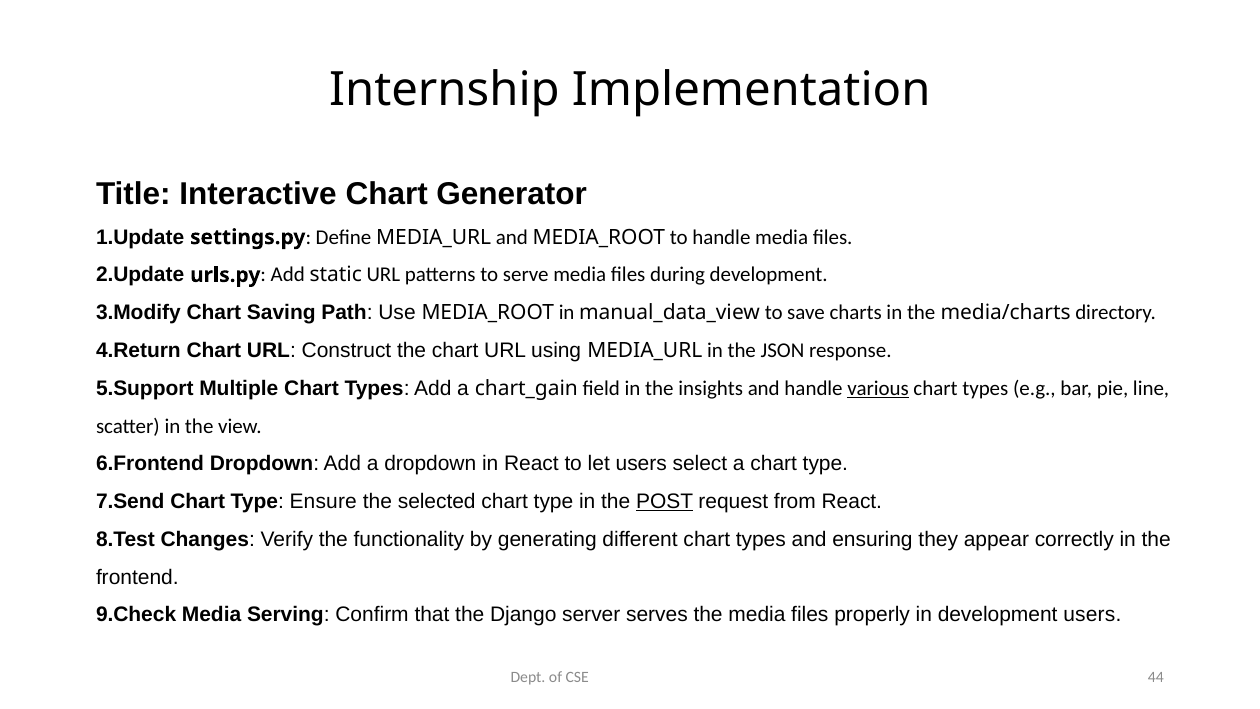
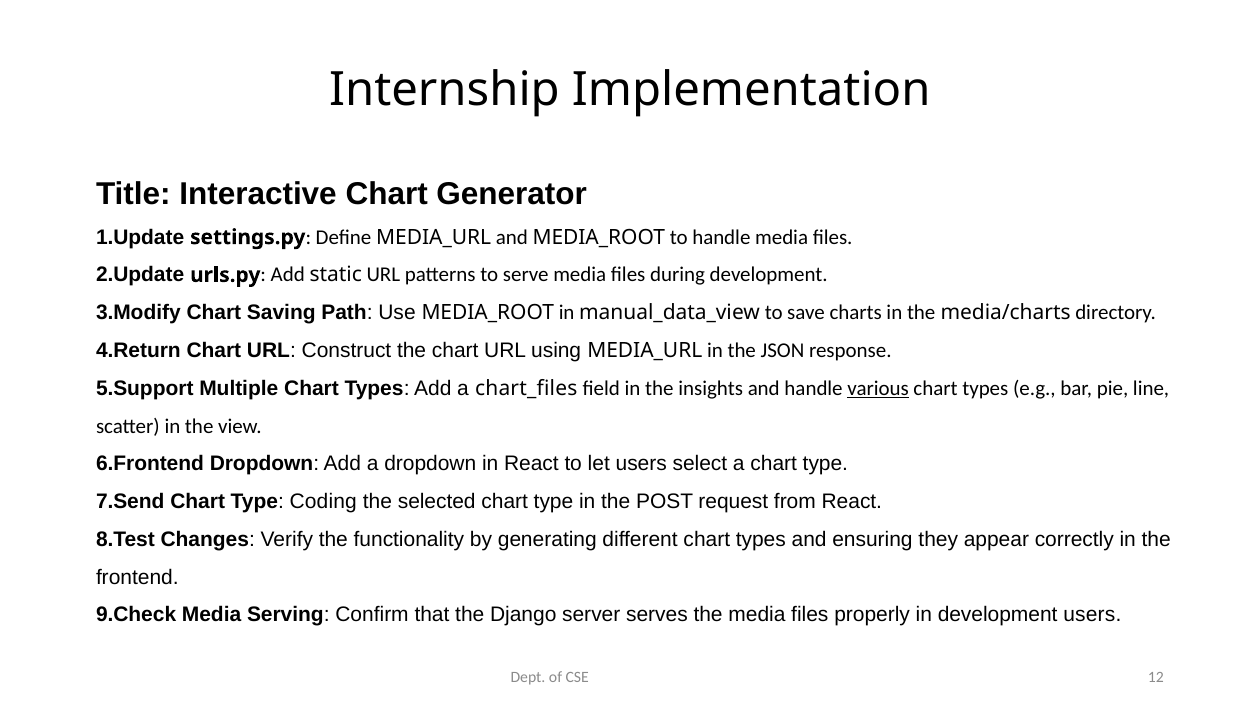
chart_gain: chart_gain -> chart_files
Ensure: Ensure -> Coding
POST underline: present -> none
44: 44 -> 12
